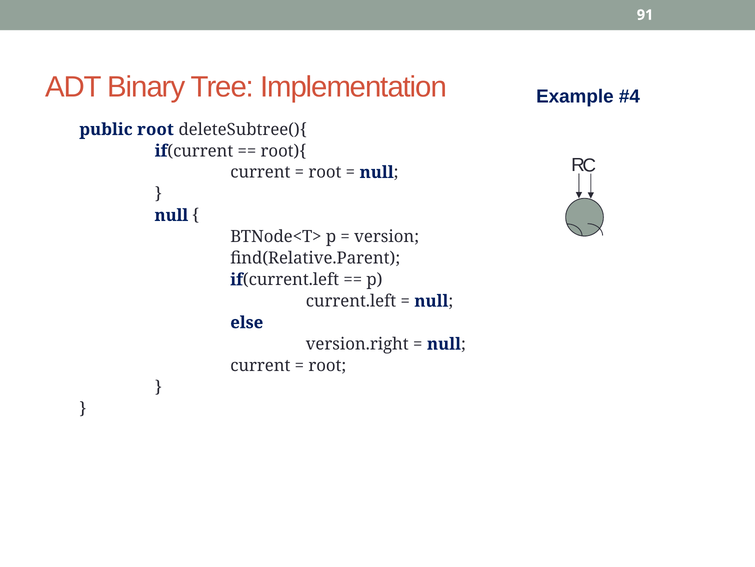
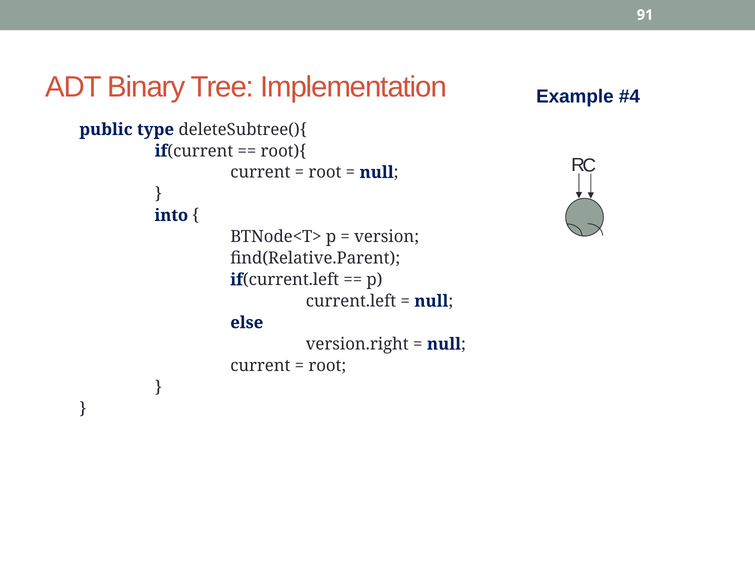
public root: root -> type
null at (171, 215): null -> into
